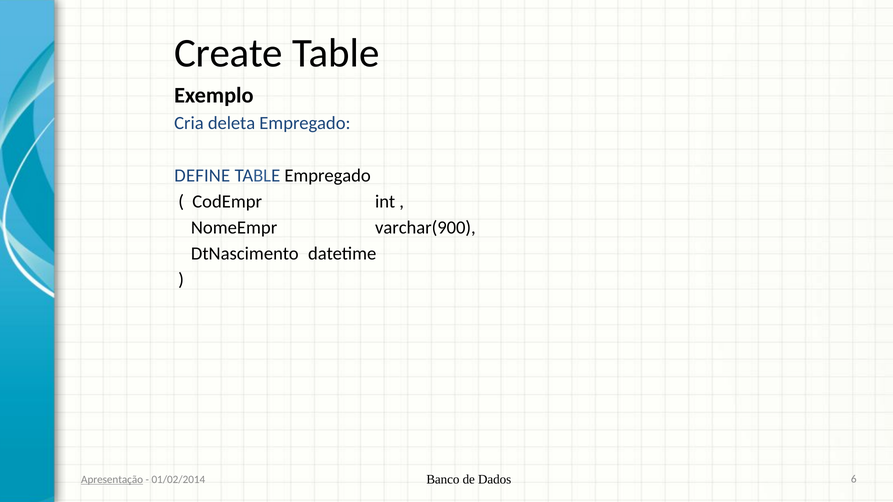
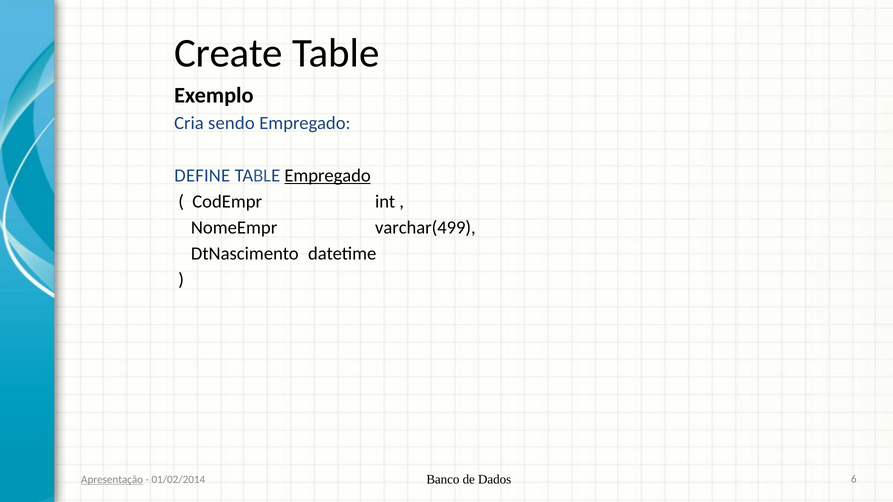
deleta: deleta -> sendo
Empregado at (328, 176) underline: none -> present
varchar(900: varchar(900 -> varchar(499
